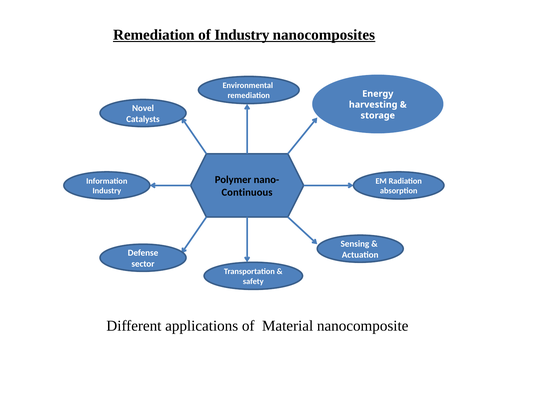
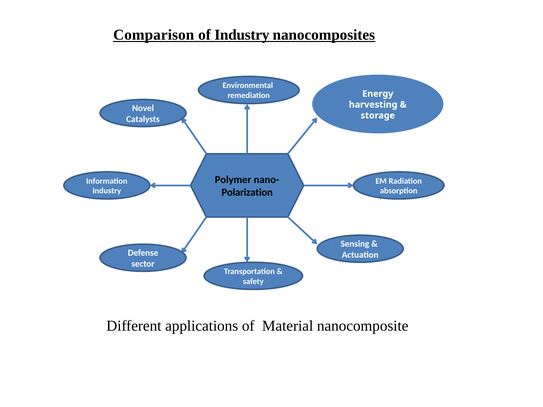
Remediation at (154, 35): Remediation -> Comparison
Continuous: Continuous -> Polarization
